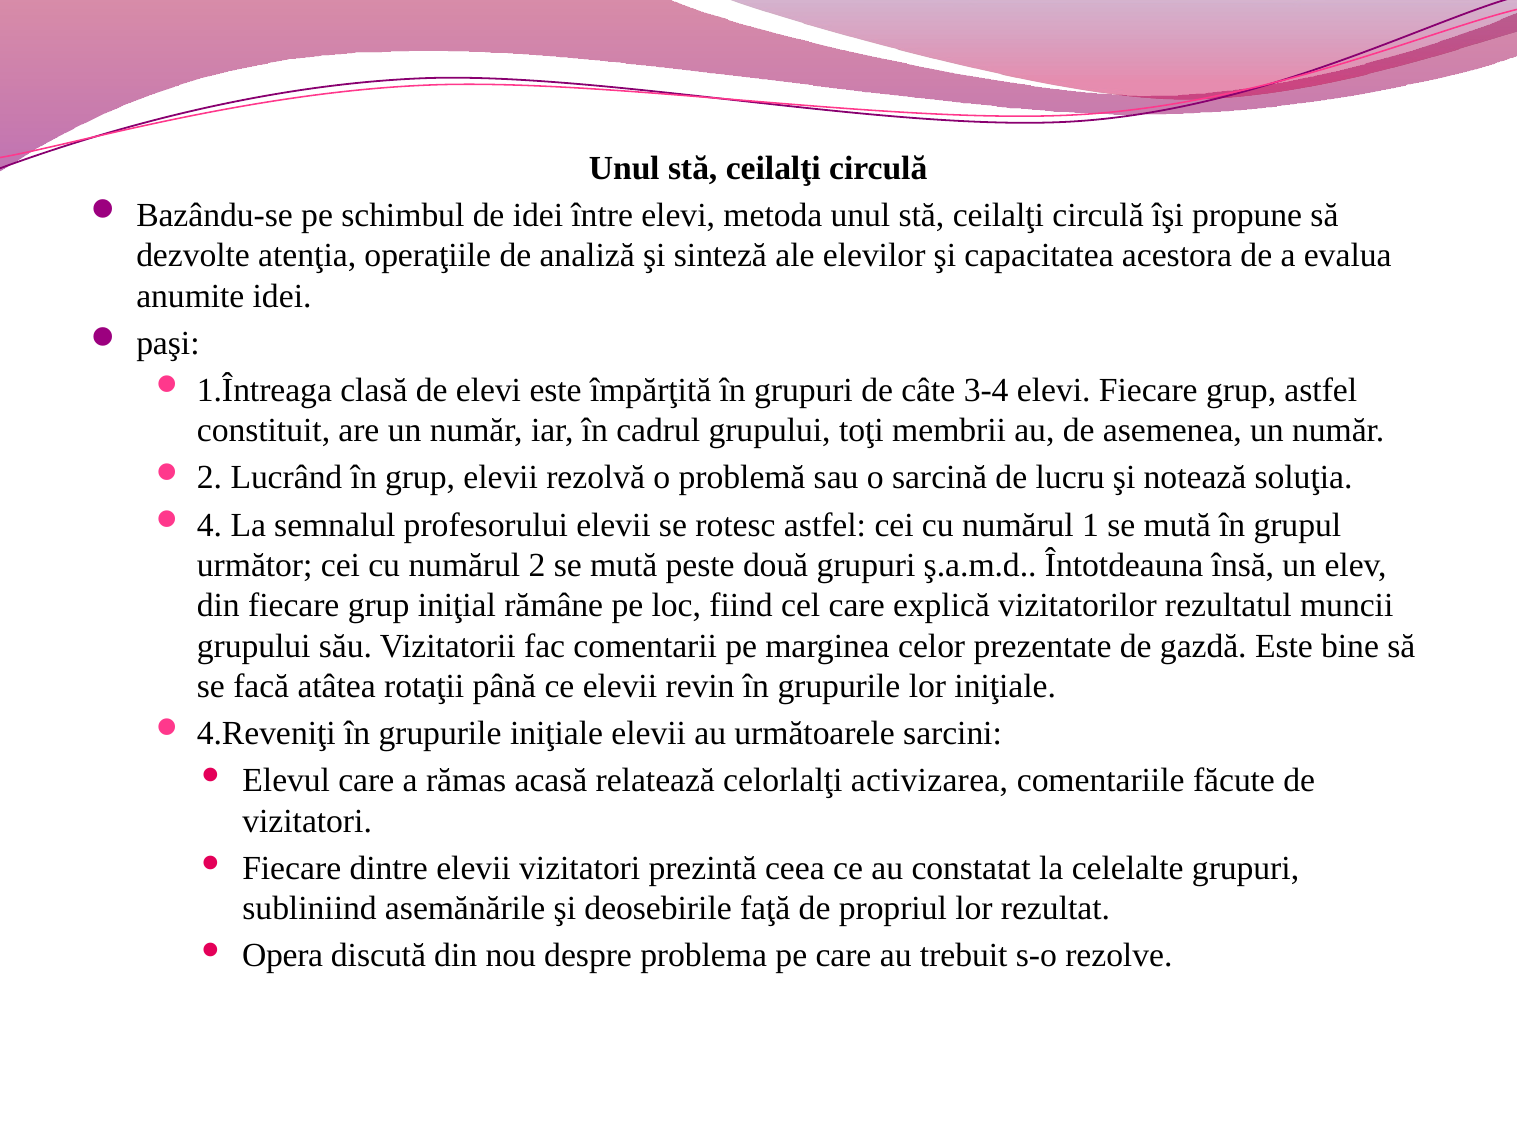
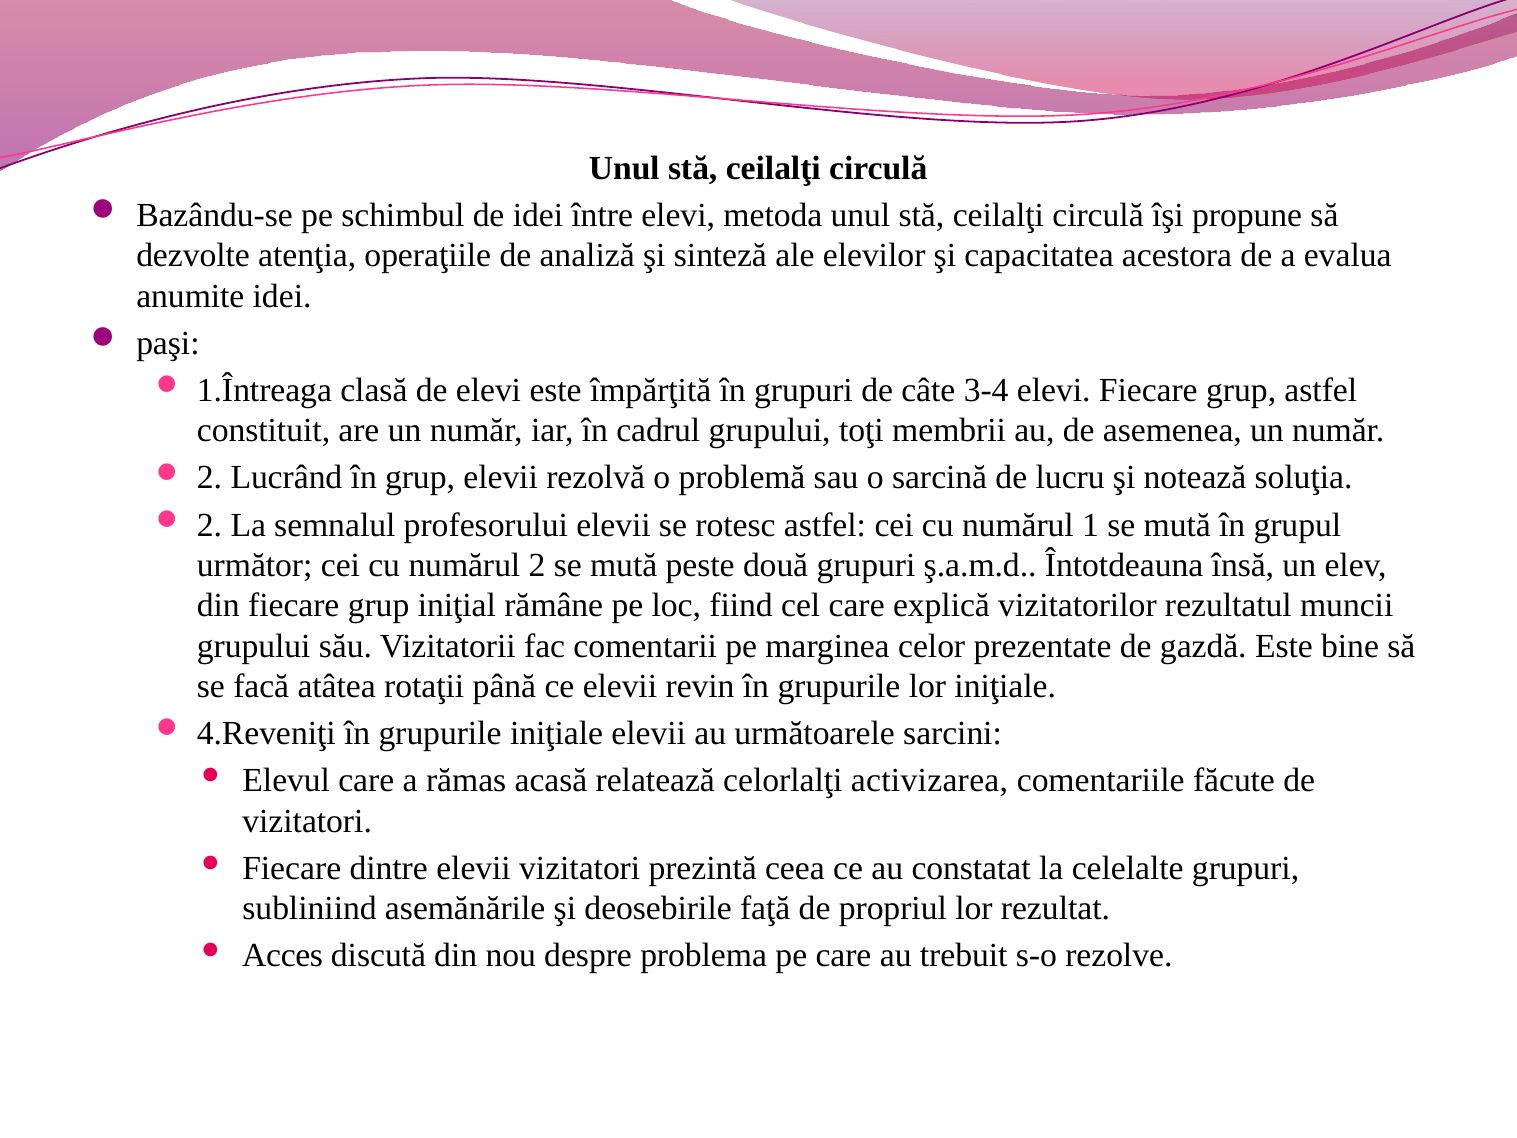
4 at (210, 525): 4 -> 2
Opera: Opera -> Acces
